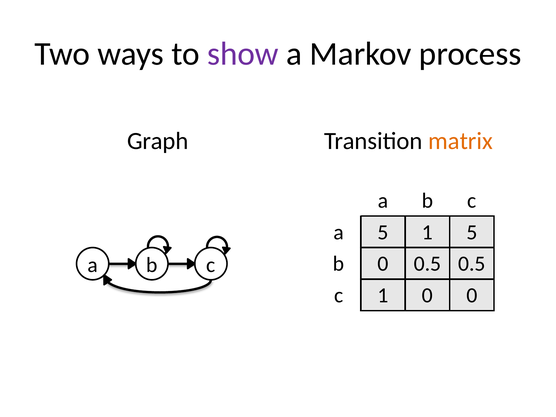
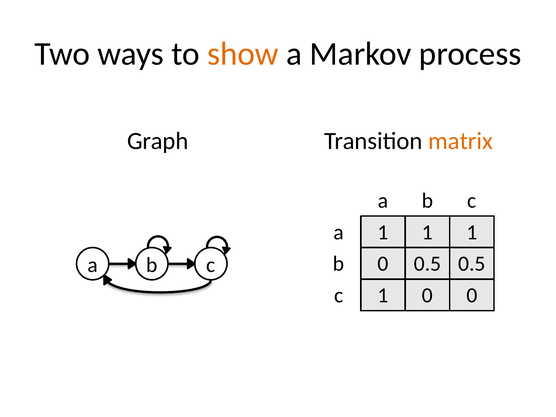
show colour: purple -> orange
a 5: 5 -> 1
5 at (472, 232): 5 -> 1
